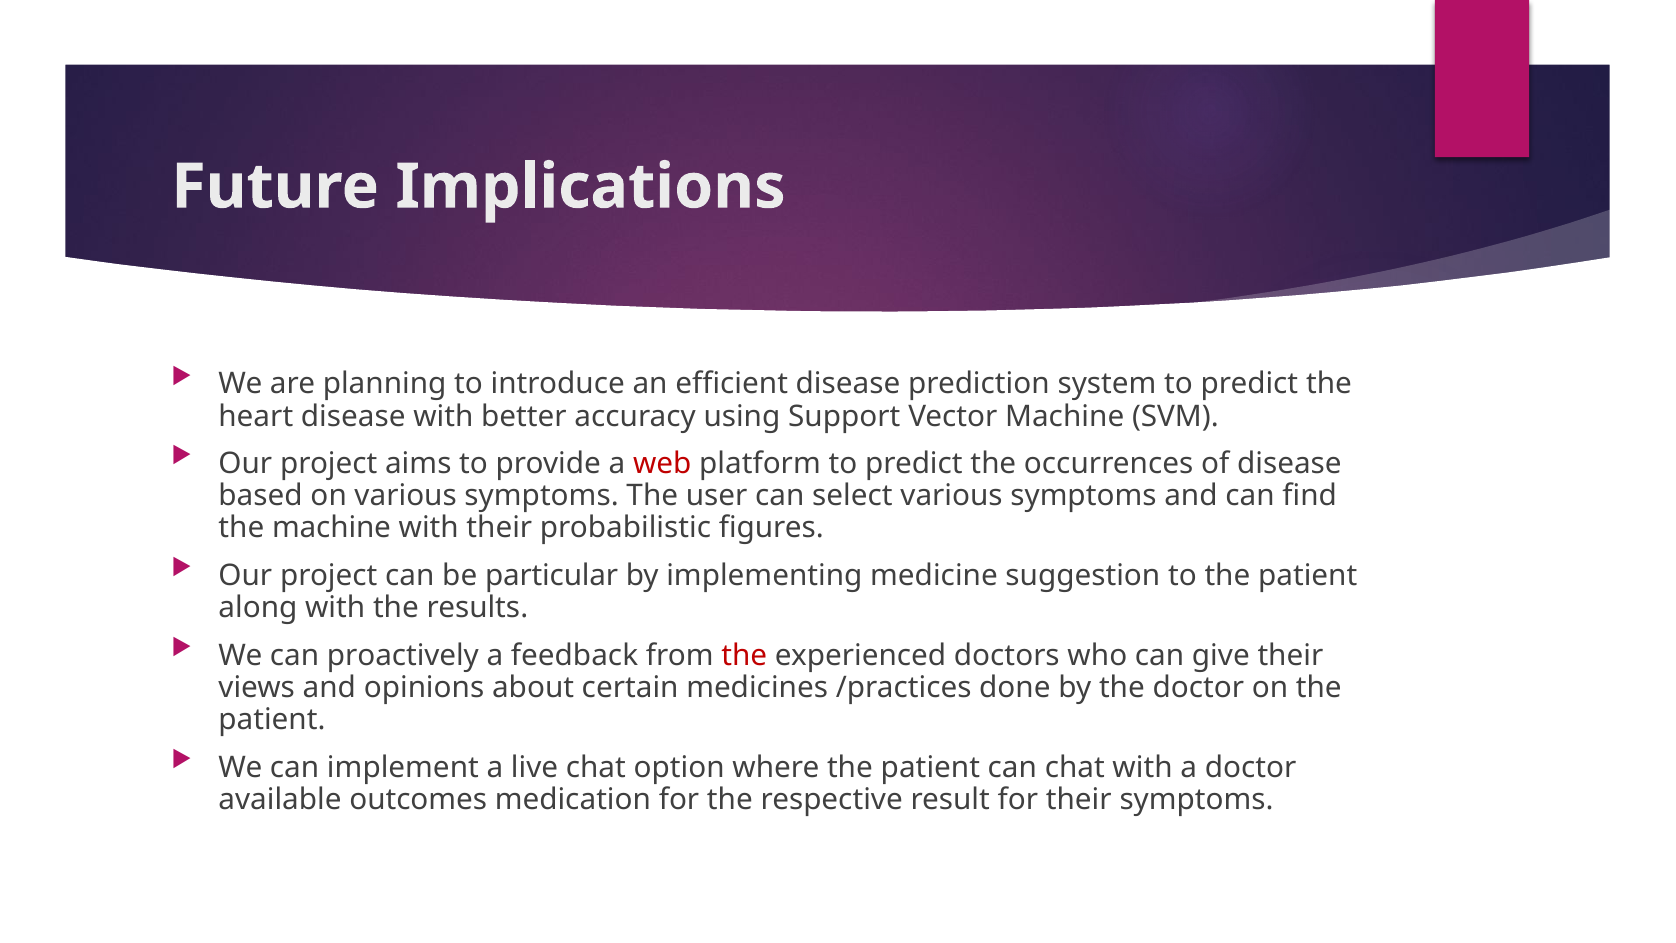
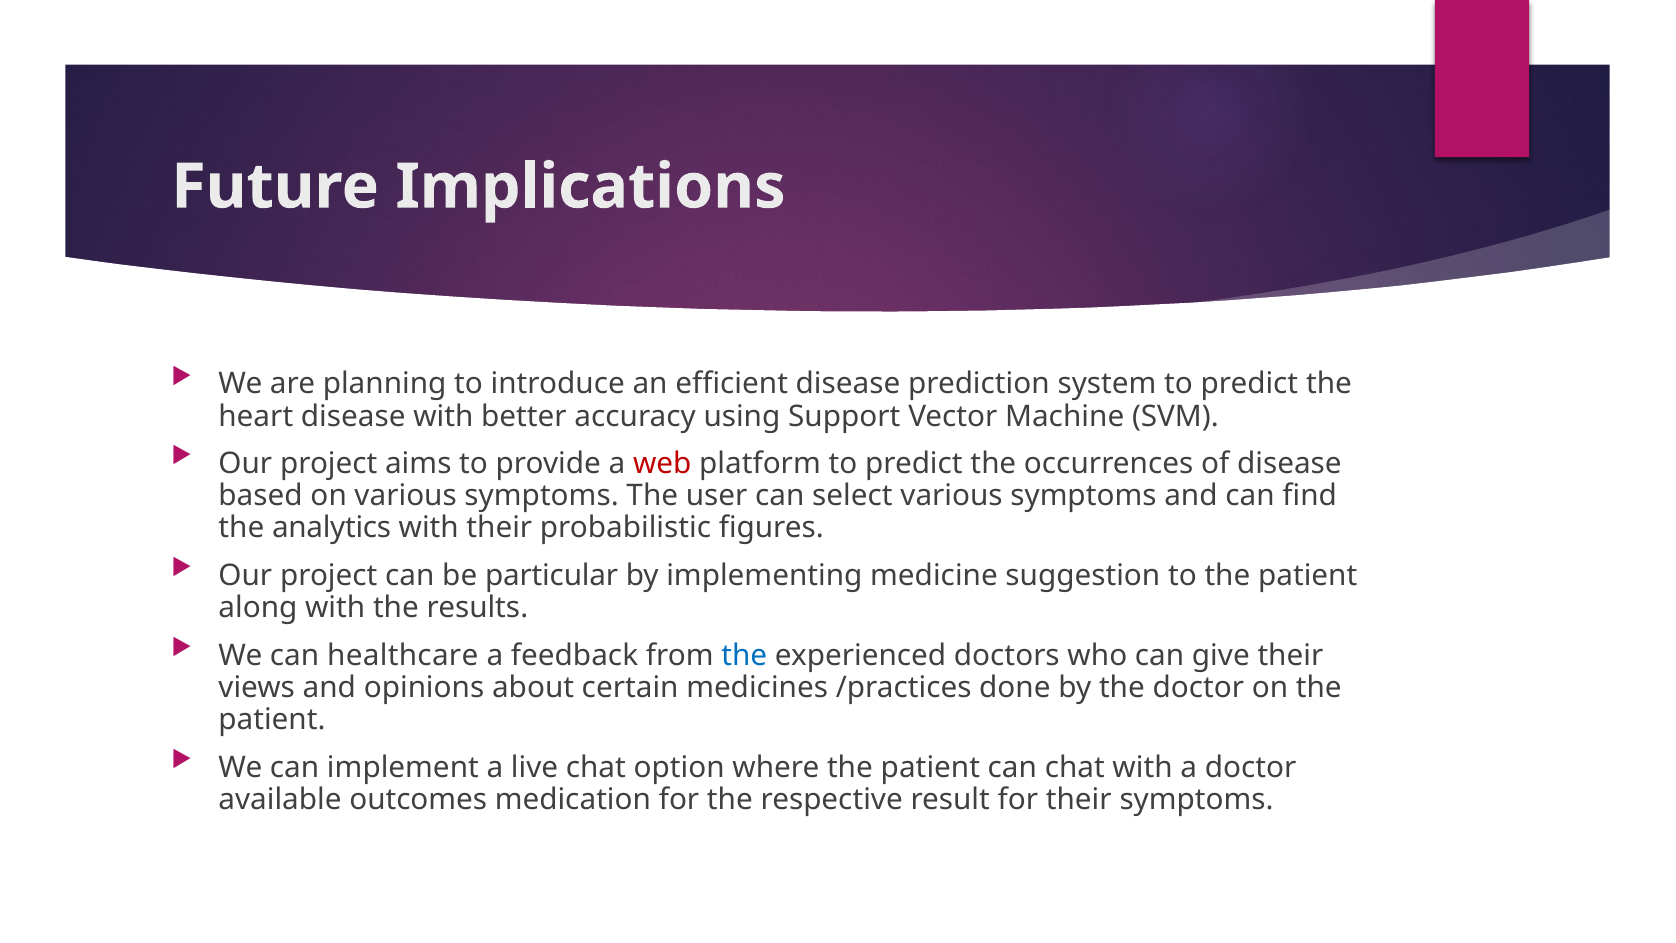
the machine: machine -> analytics
proactively: proactively -> healthcare
the at (744, 656) colour: red -> blue
